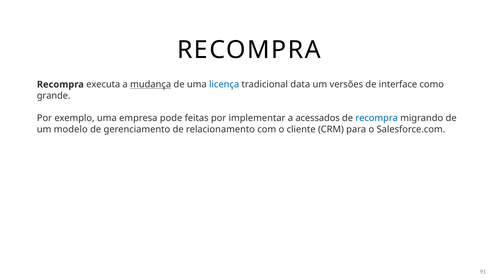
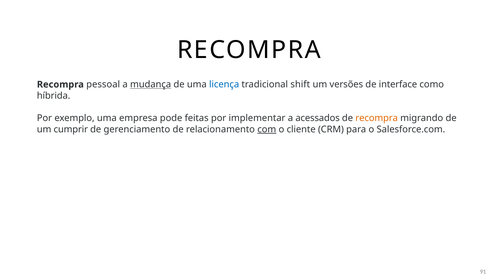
executa: executa -> pessoal
data: data -> shift
grande: grande -> híbrida
recompra at (377, 118) colour: blue -> orange
modelo: modelo -> cumprir
com underline: none -> present
